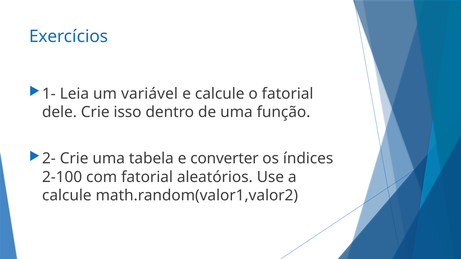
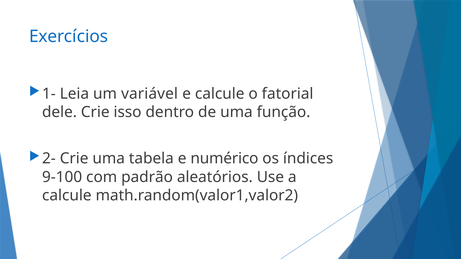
converter: converter -> numérico
2-100: 2-100 -> 9-100
com fatorial: fatorial -> padrão
